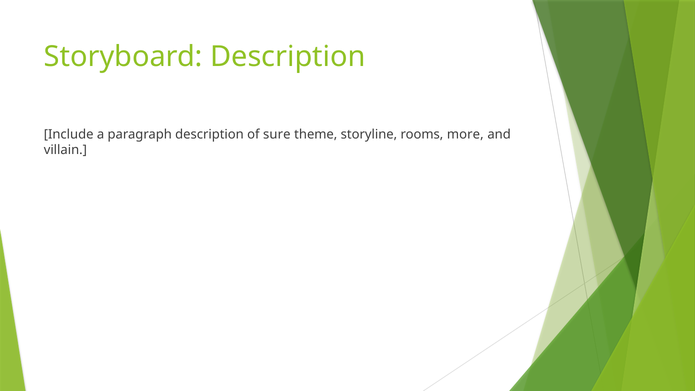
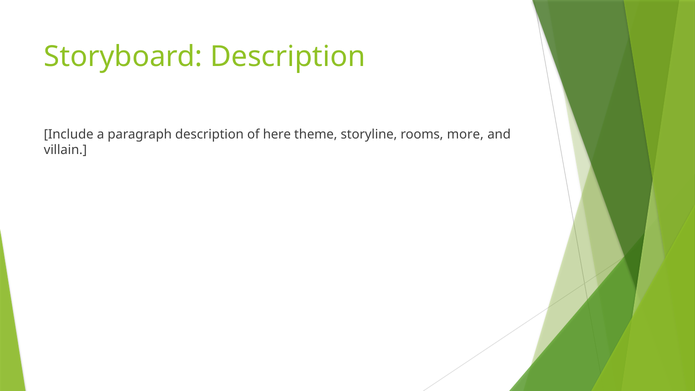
sure: sure -> here
